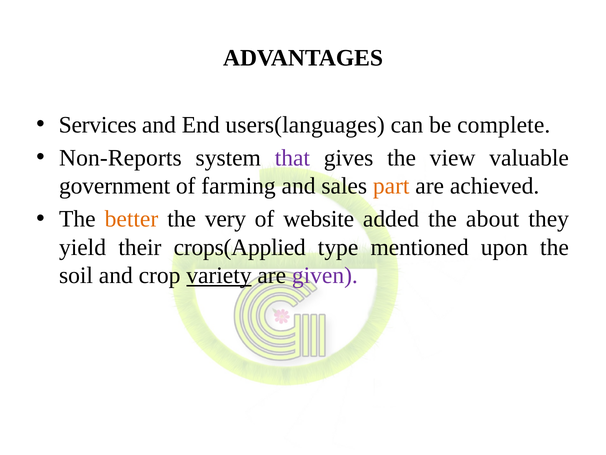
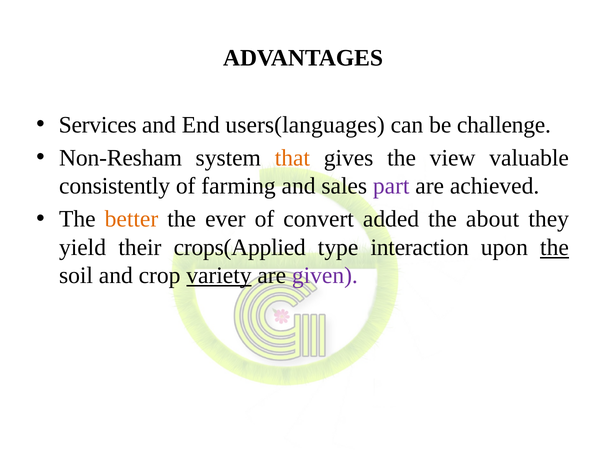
complete: complete -> challenge
Non-Reports: Non-Reports -> Non-Resham
that colour: purple -> orange
government: government -> consistently
part colour: orange -> purple
very: very -> ever
website: website -> convert
mentioned: mentioned -> interaction
the at (554, 247) underline: none -> present
